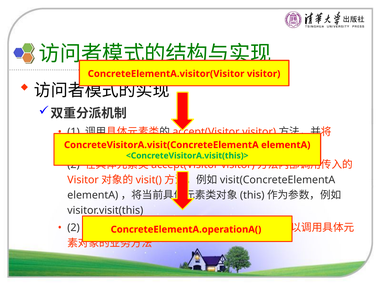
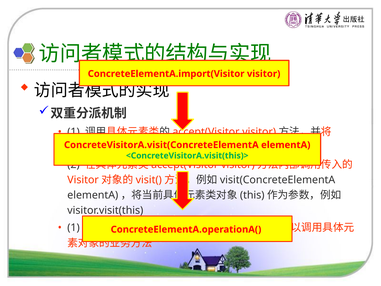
ConcreteElementA.visitor(Visitor: ConcreteElementA.visitor(Visitor -> ConcreteElementA.import(Visitor
2 at (74, 228): 2 -> 1
